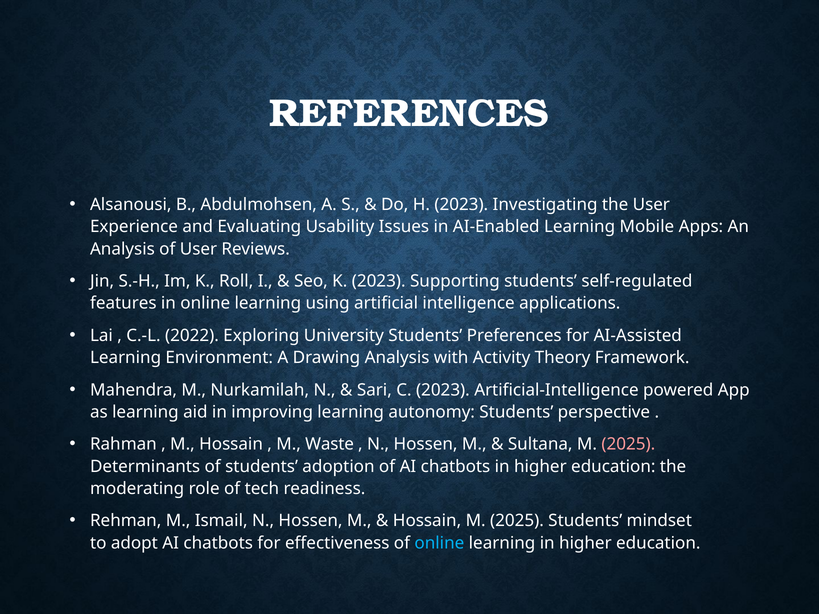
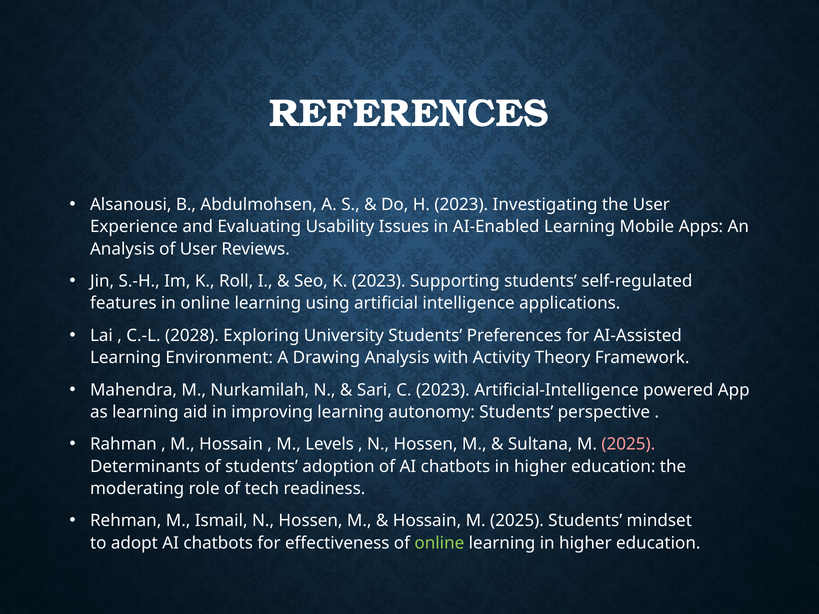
2022: 2022 -> 2028
Waste: Waste -> Levels
online at (439, 543) colour: light blue -> light green
